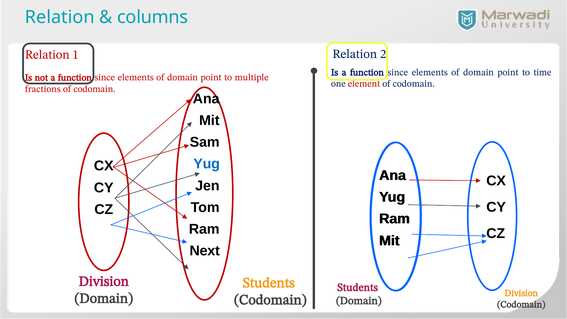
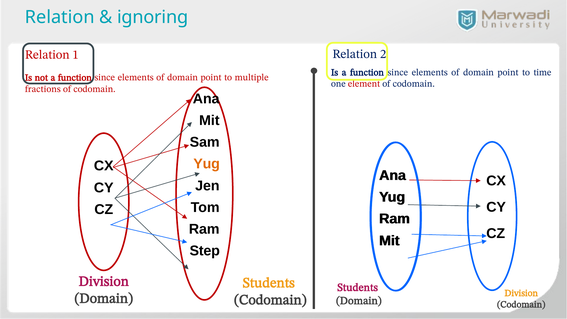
columns: columns -> ignoring
Yug at (207, 164) colour: blue -> orange
Next: Next -> Step
